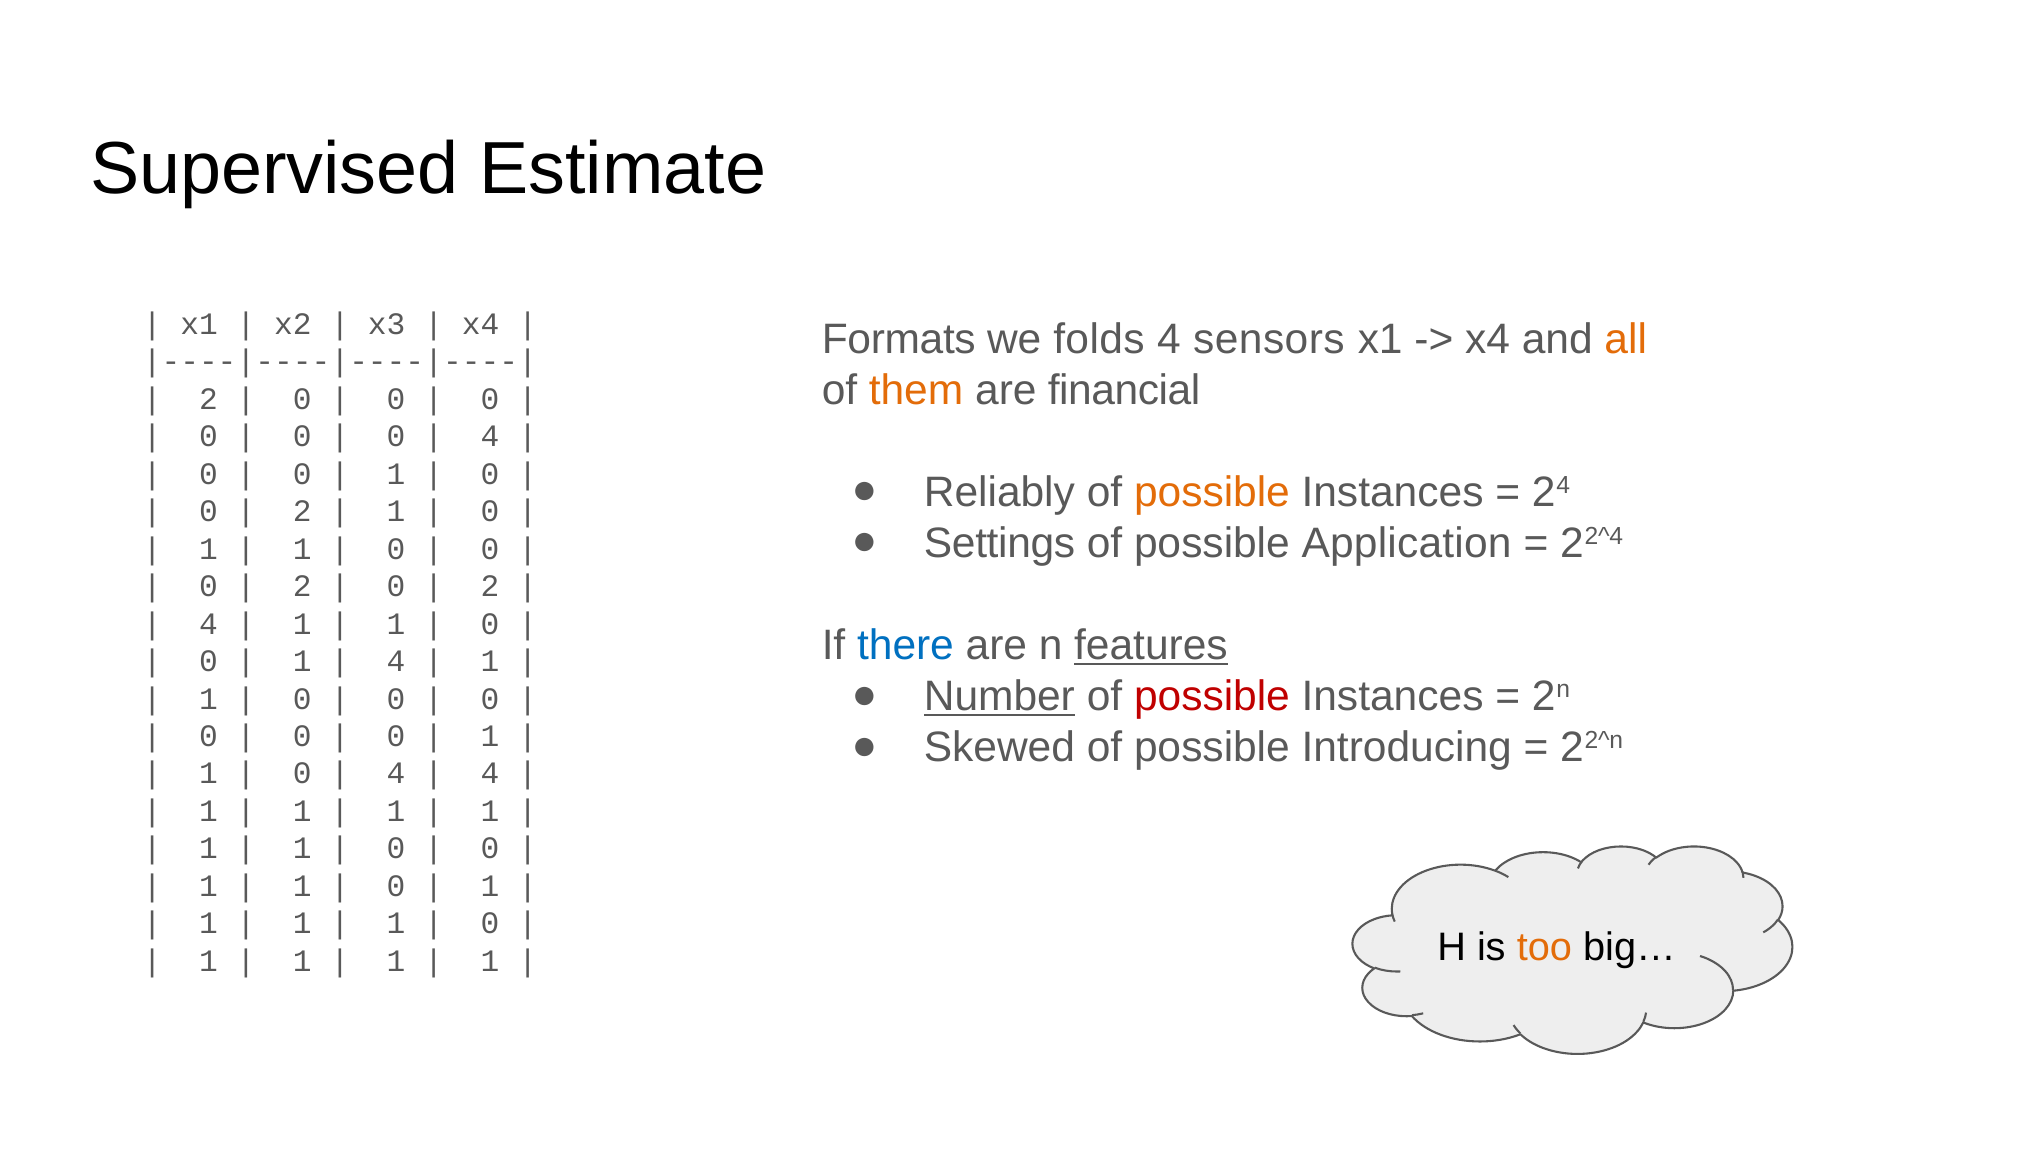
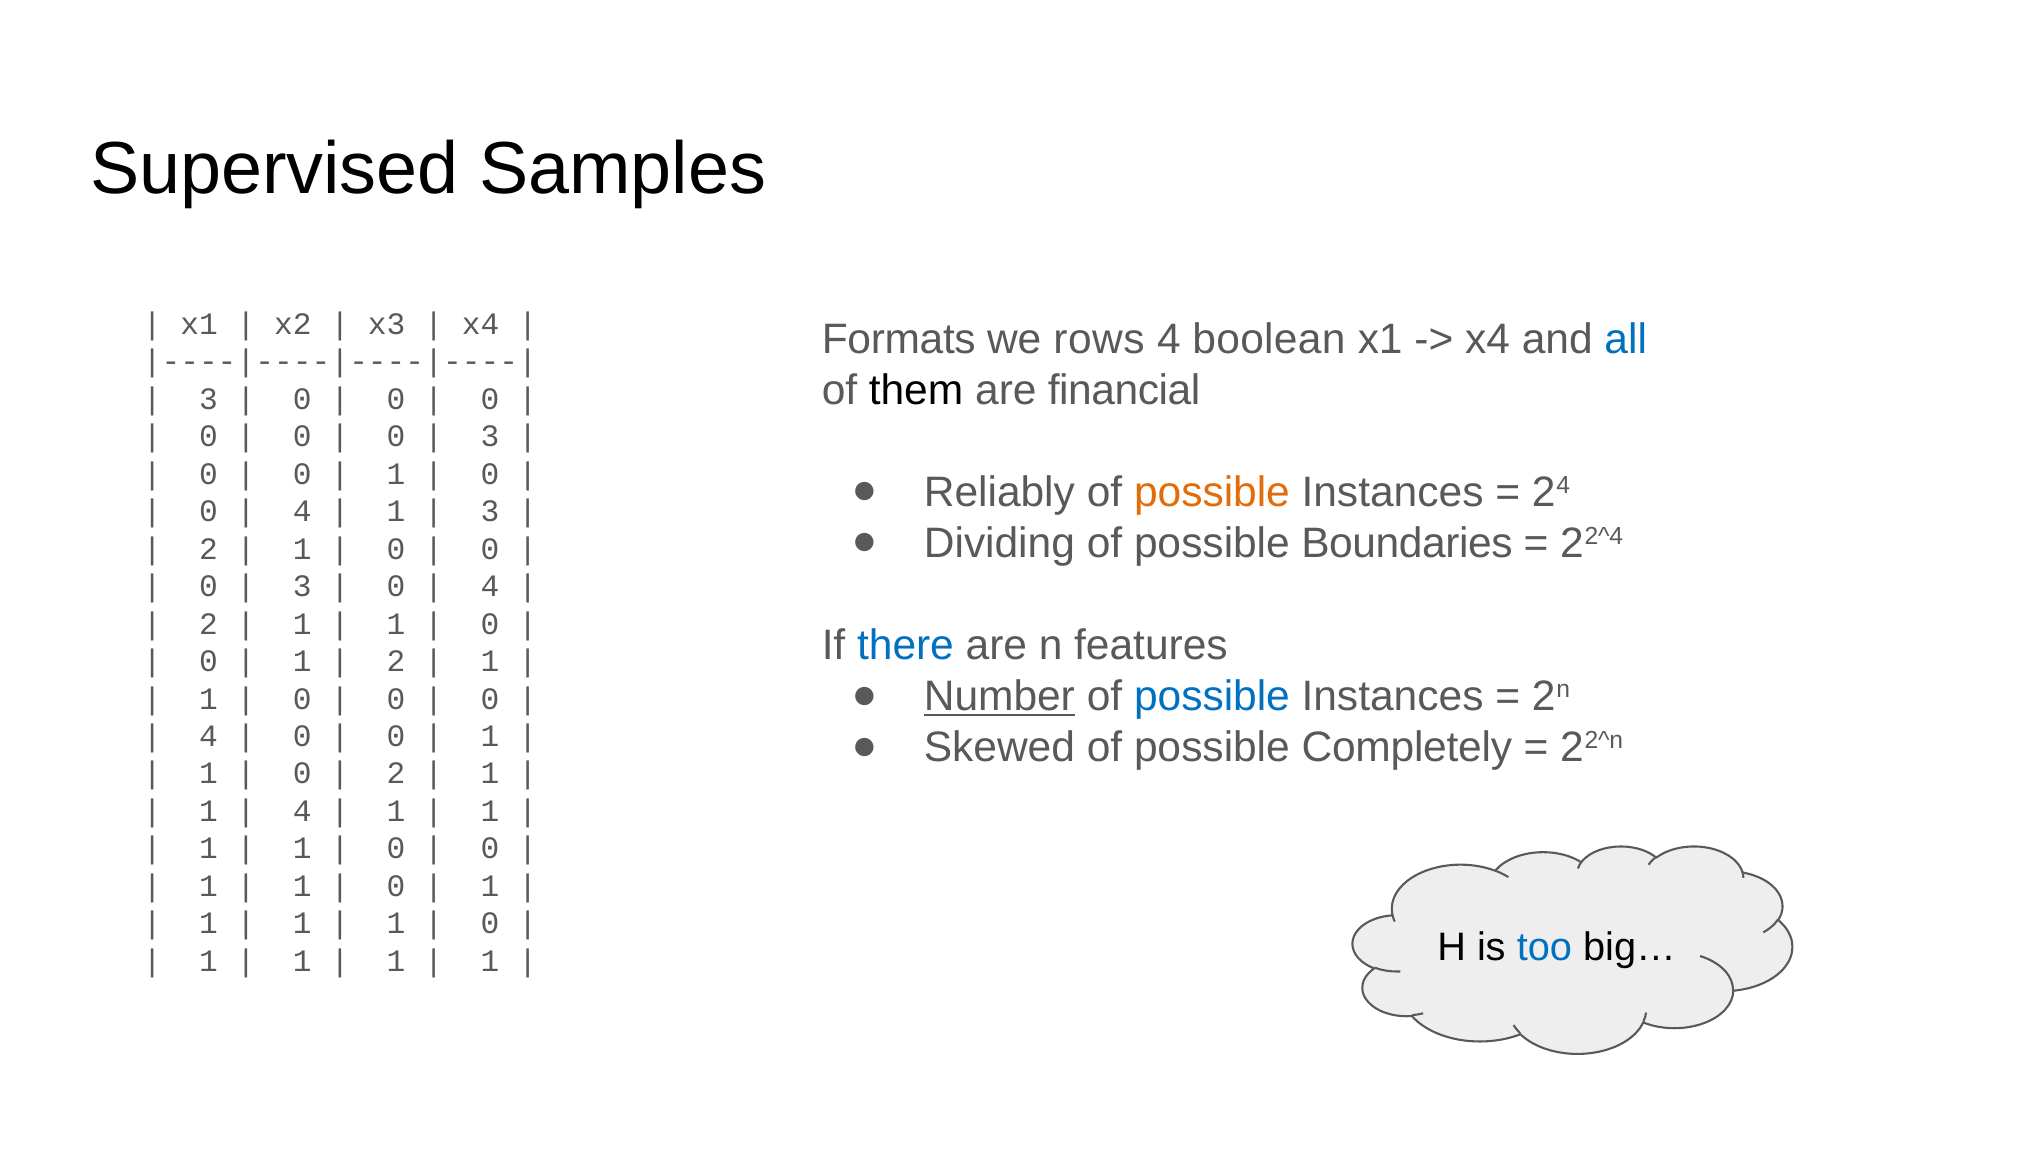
Estimate: Estimate -> Samples
folds: folds -> rows
sensors: sensors -> boolean
all colour: orange -> blue
them colour: orange -> black
2 at (208, 399): 2 -> 3
4 at (490, 436): 4 -> 3
2 at (302, 511): 2 -> 4
0 at (490, 511): 0 -> 3
Settings: Settings -> Dividing
Application: Application -> Boundaries
1 at (208, 549): 1 -> 2
2 at (302, 586): 2 -> 3
2 at (490, 586): 2 -> 4
4 at (208, 624): 4 -> 2
features underline: present -> none
4 at (396, 661): 4 -> 2
possible at (1212, 696) colour: red -> blue
0 at (208, 736): 0 -> 4
Introducing: Introducing -> Completely
4 at (396, 773): 4 -> 2
4 at (490, 773): 4 -> 1
1 at (302, 811): 1 -> 4
too colour: orange -> blue
